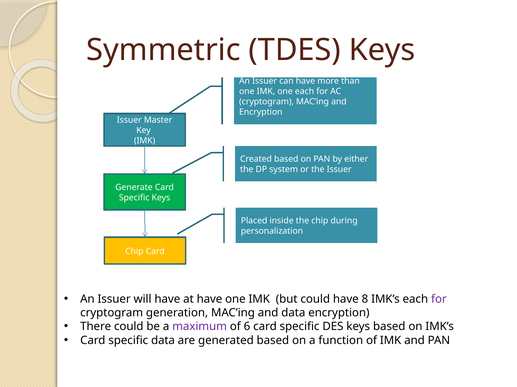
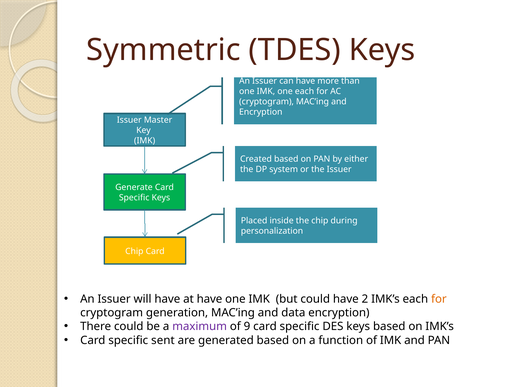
8: 8 -> 2
for at (439, 300) colour: purple -> orange
6: 6 -> 9
specific data: data -> sent
